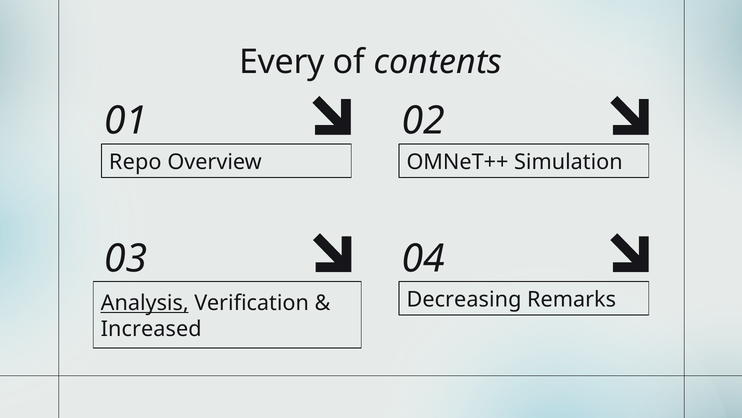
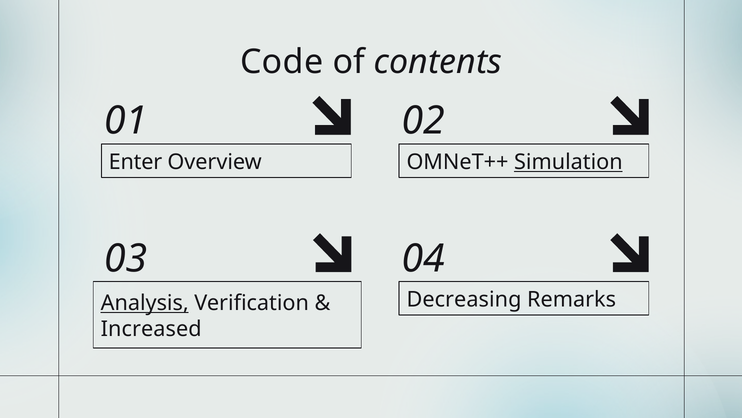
Every: Every -> Code
Repo: Repo -> Enter
Simulation underline: none -> present
